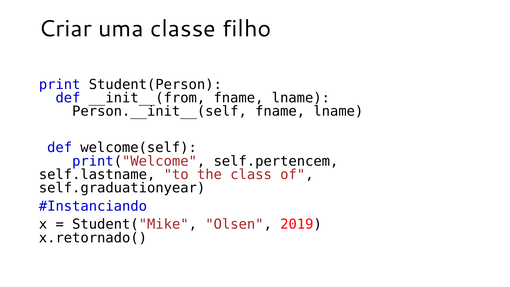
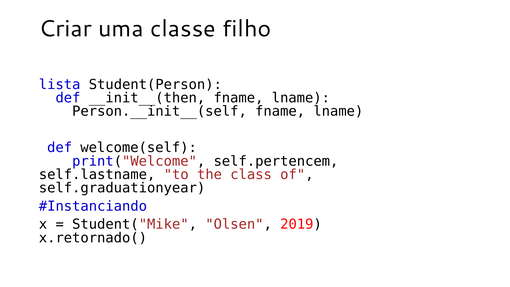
print: print -> lista
__init__(from: __init__(from -> __init__(then
